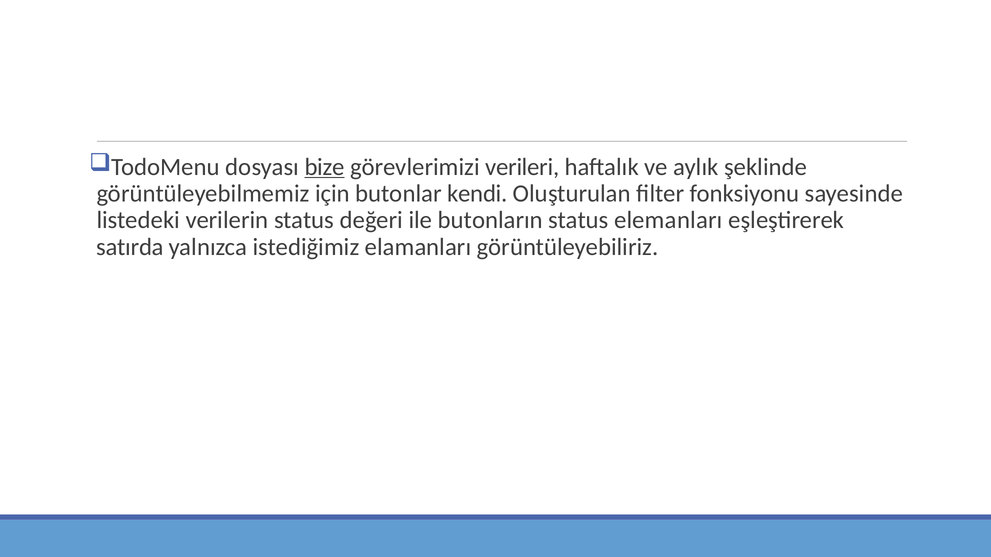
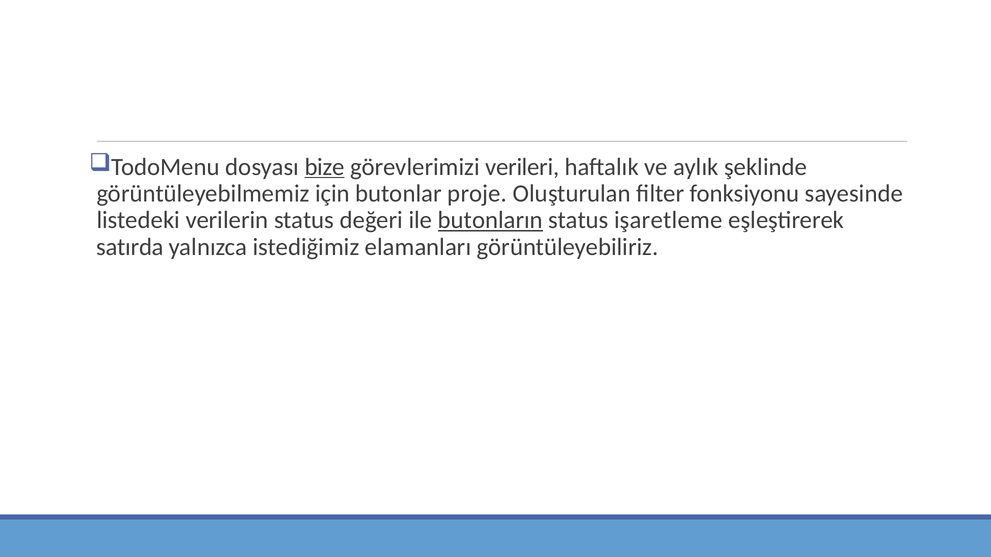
kendi: kendi -> proje
butonların underline: none -> present
elemanları: elemanları -> işaretleme
